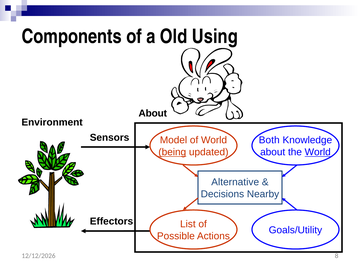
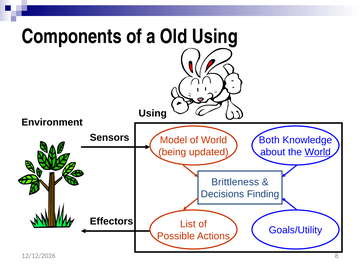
About at (153, 113): About -> Using
being underline: present -> none
Alternative: Alternative -> Brittleness
Nearby: Nearby -> Finding
